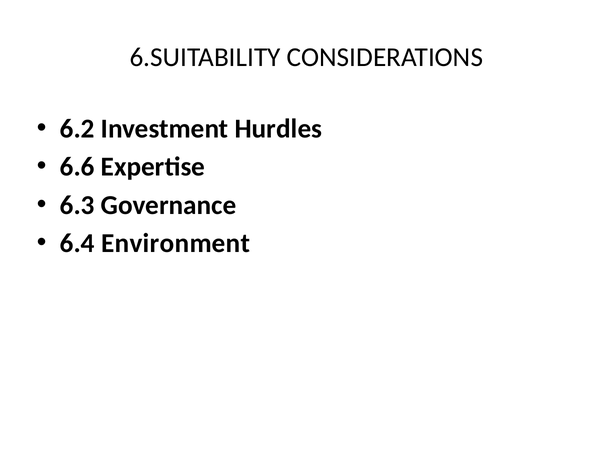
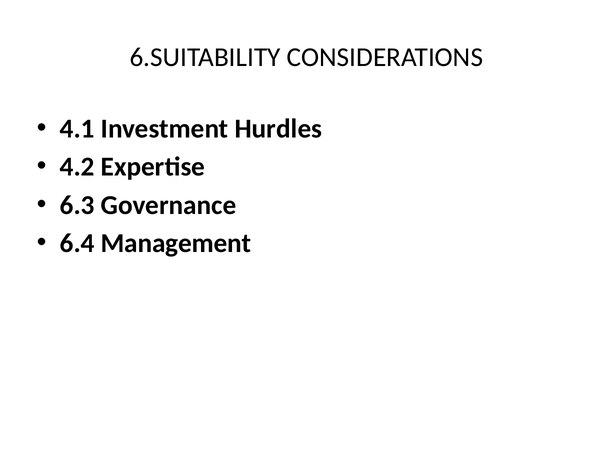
6.2: 6.2 -> 4.1
6.6: 6.6 -> 4.2
Environment: Environment -> Management
